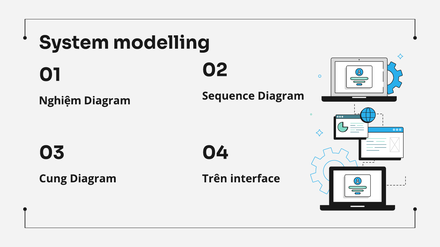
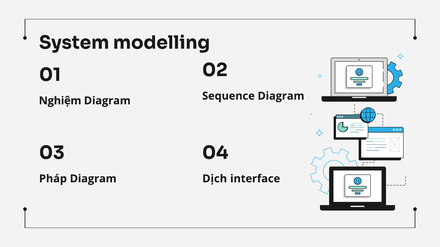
Cung: Cung -> Pháp
Trên: Trên -> Dịch
